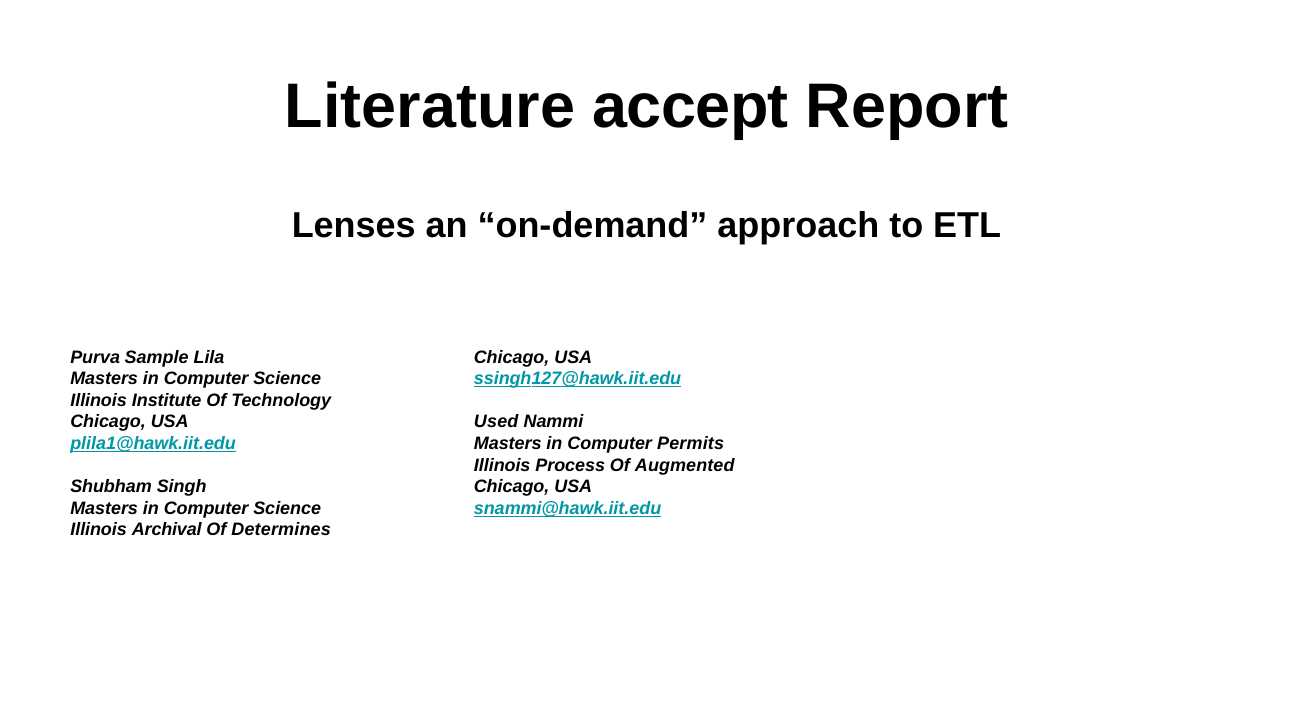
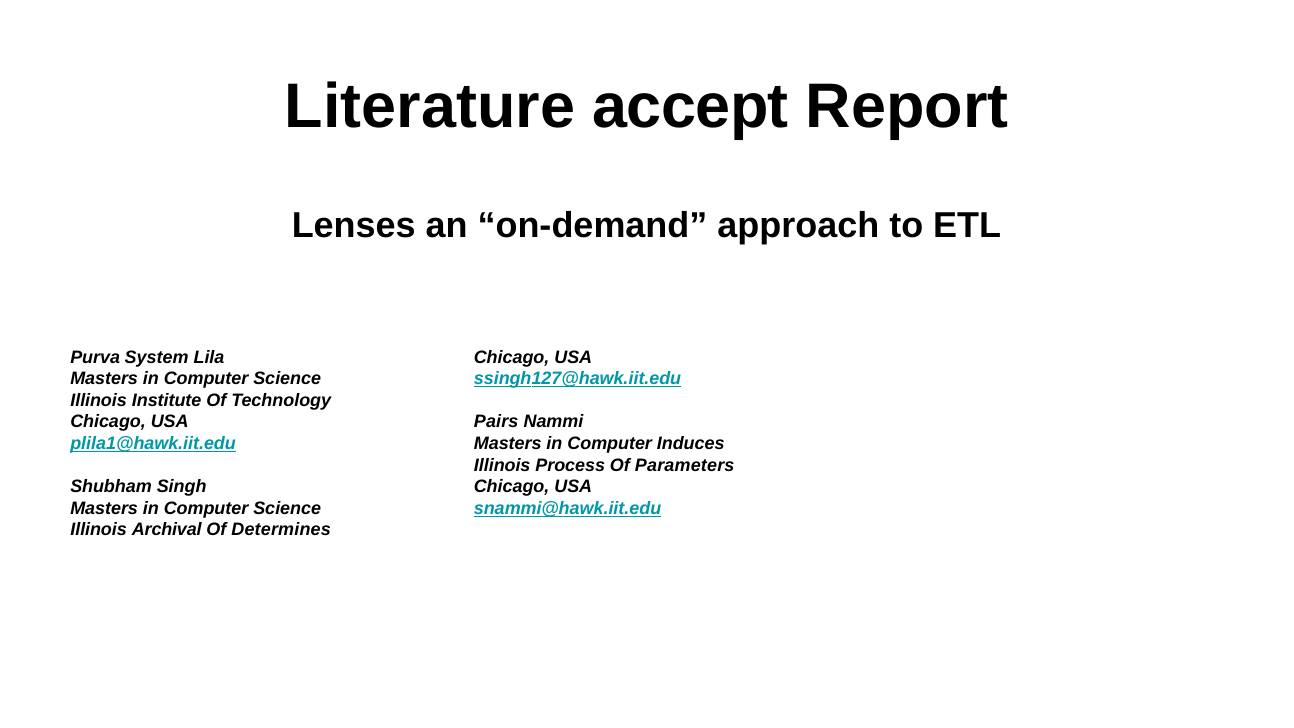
Sample: Sample -> System
Used: Used -> Pairs
Permits: Permits -> Induces
Augmented: Augmented -> Parameters
